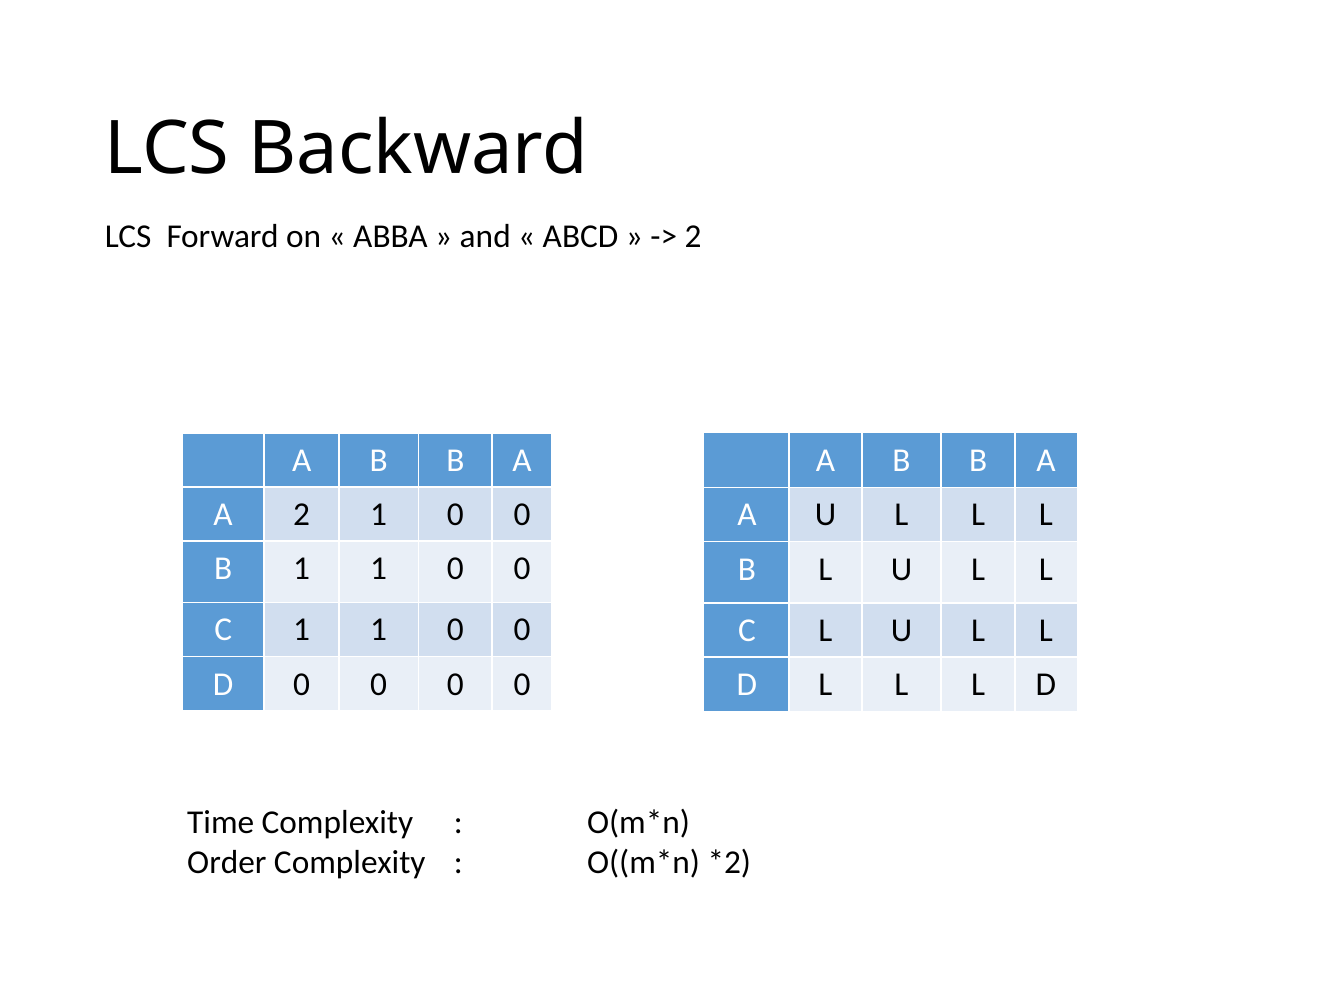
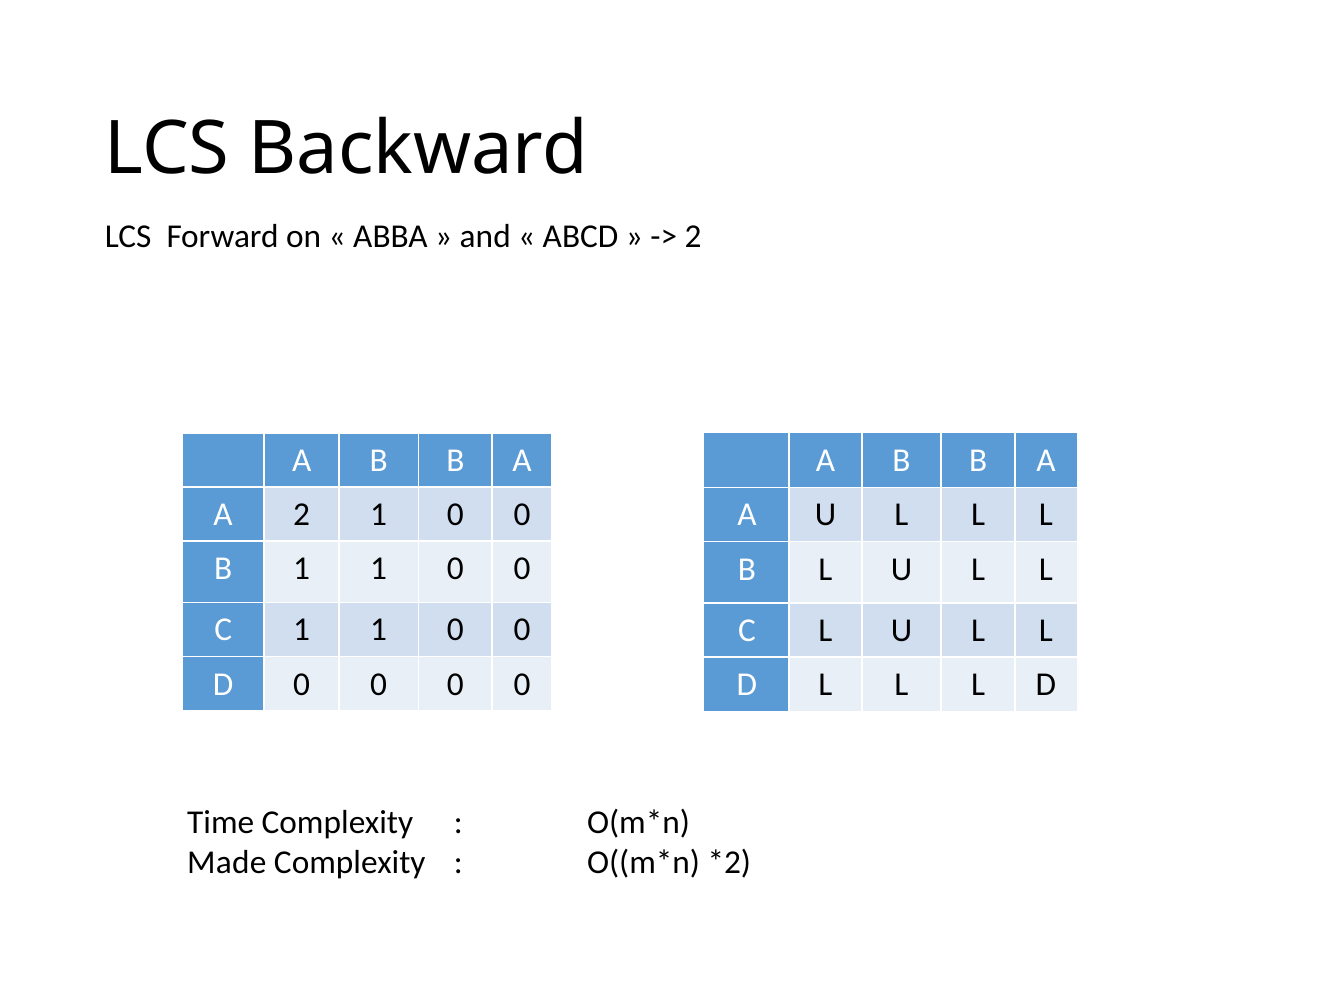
Order: Order -> Made
